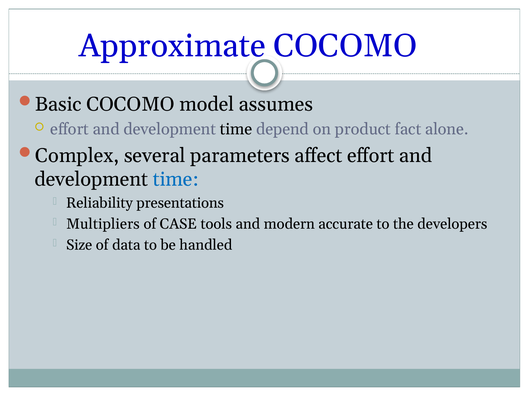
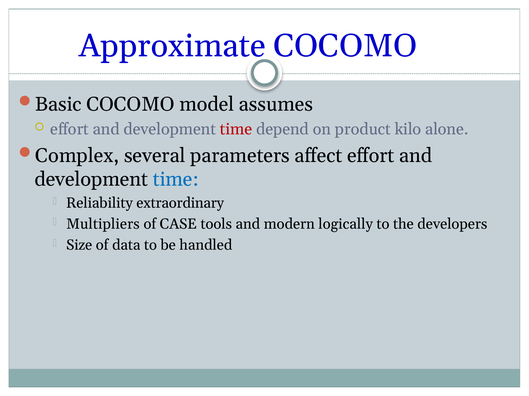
time at (236, 130) colour: black -> red
fact: fact -> kilo
presentations: presentations -> extraordinary
accurate: accurate -> logically
